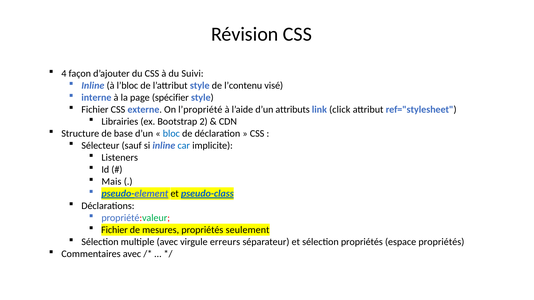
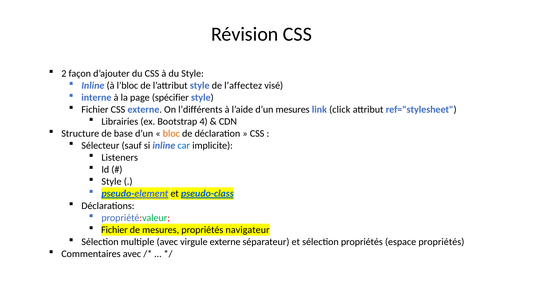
4: 4 -> 2
du Suivi: Suivi -> Style
l’contenu: l’contenu -> l’affectez
l’propriété: l’propriété -> l’différents
d’un attributs: attributs -> mesures
2: 2 -> 4
bloc colour: blue -> orange
Mais at (111, 182): Mais -> Style
seulement: seulement -> navigateur
virgule erreurs: erreurs -> externe
